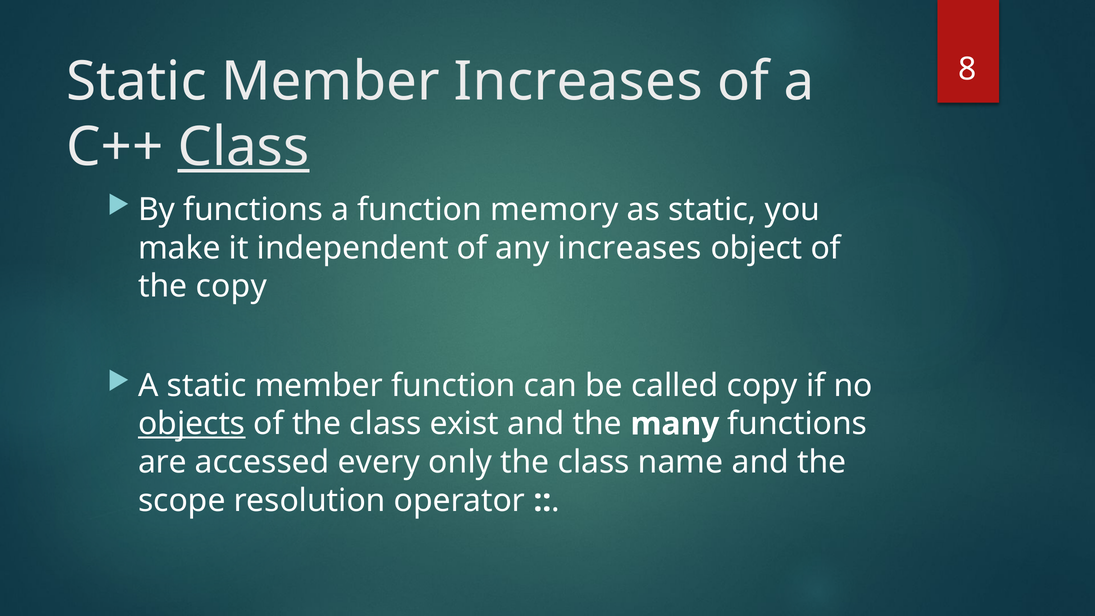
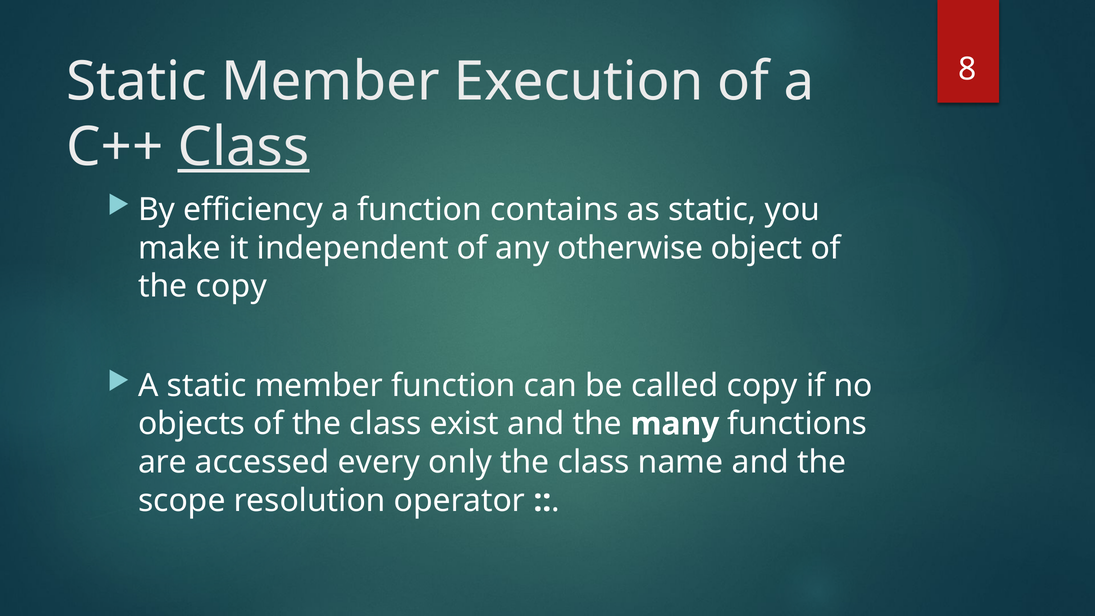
Member Increases: Increases -> Execution
By functions: functions -> efficiency
memory: memory -> contains
any increases: increases -> otherwise
objects underline: present -> none
